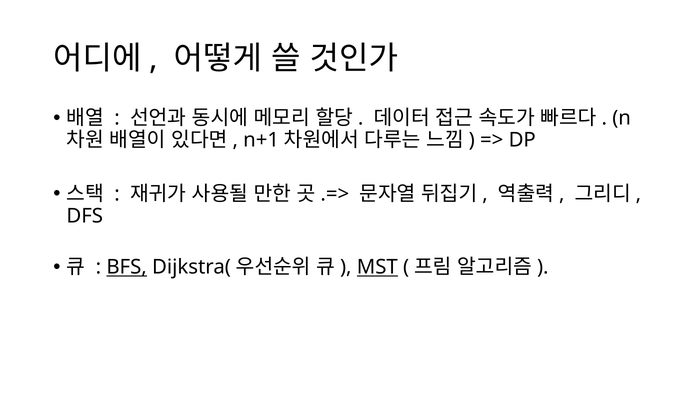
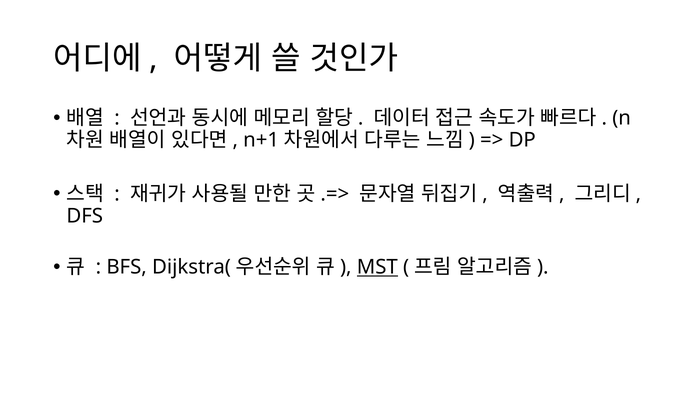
BFS underline: present -> none
